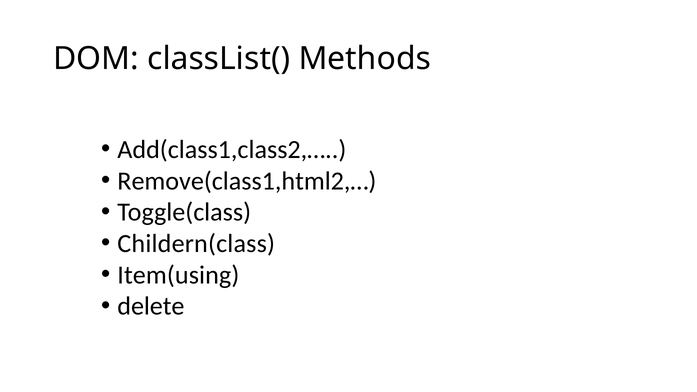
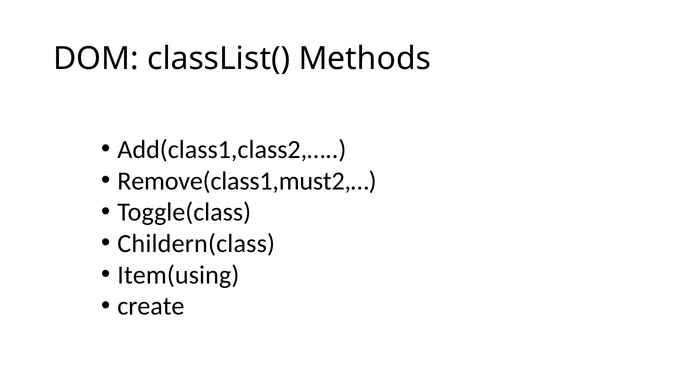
Remove(class1,html2,…: Remove(class1,html2,… -> Remove(class1,must2,…
delete: delete -> create
